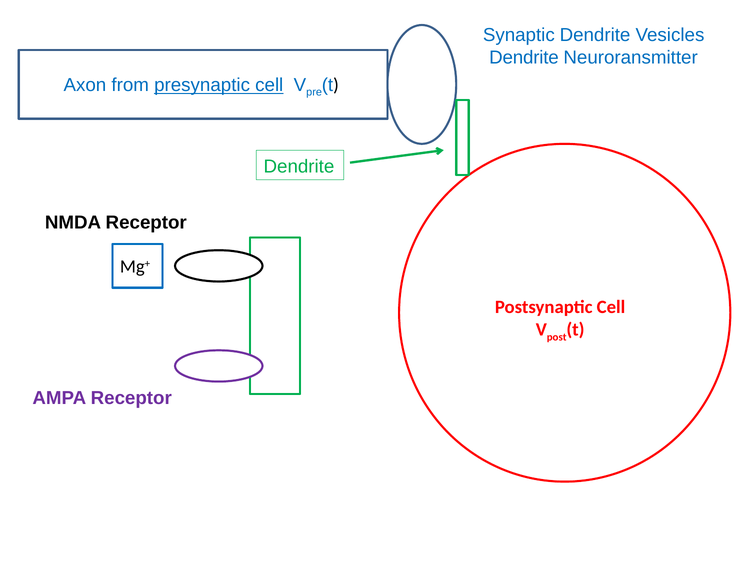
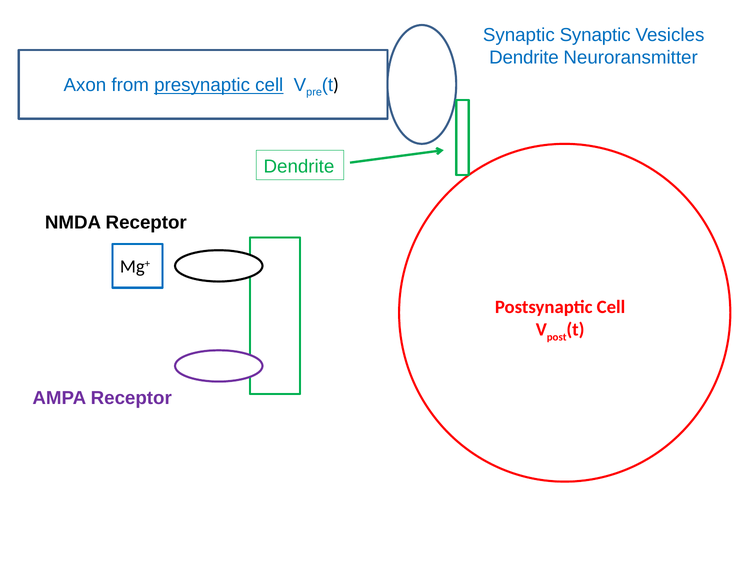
Synaptic Dendrite: Dendrite -> Synaptic
